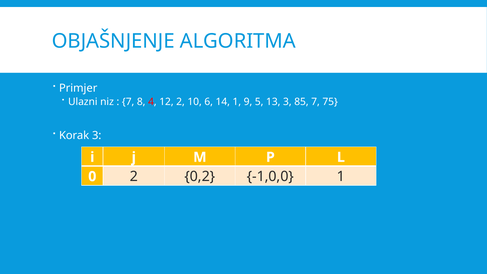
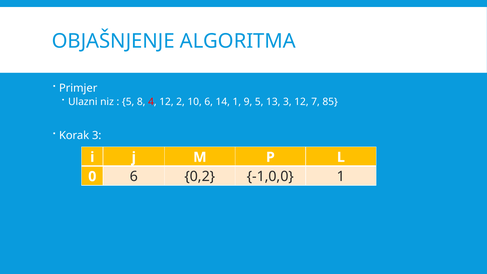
7 at (128, 102): 7 -> 5
3 85: 85 -> 12
75: 75 -> 85
0 2: 2 -> 6
